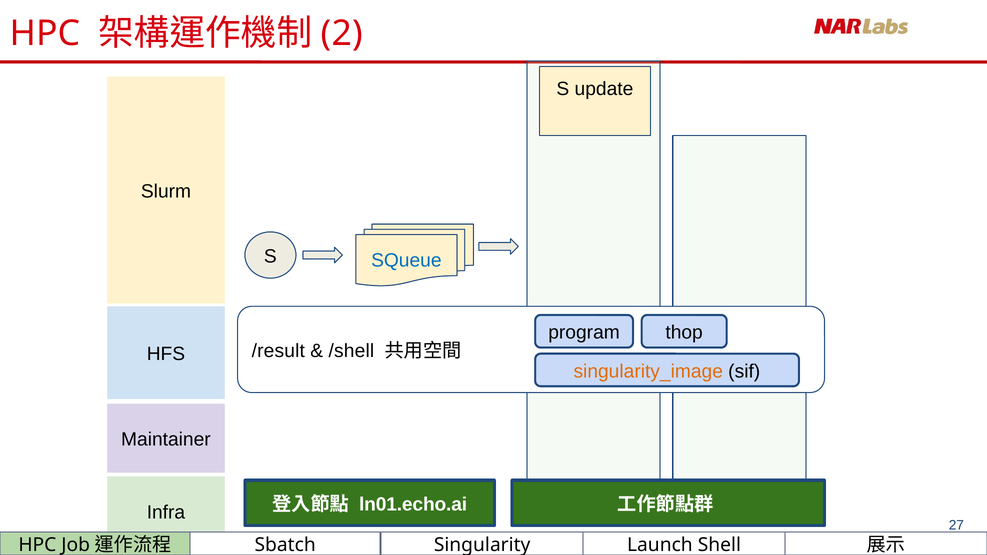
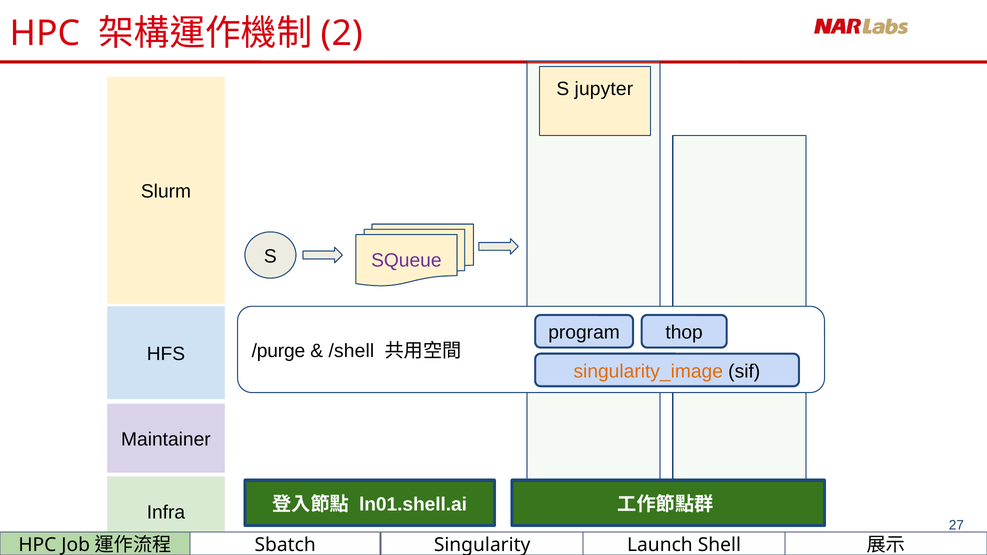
update: update -> jupyter
SQueue colour: blue -> purple
/result: /result -> /purge
ln01.echo.ai: ln01.echo.ai -> ln01.shell.ai
